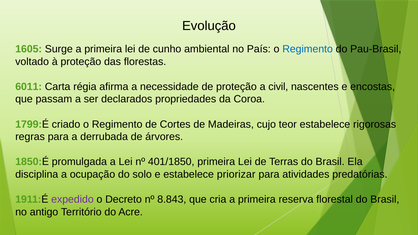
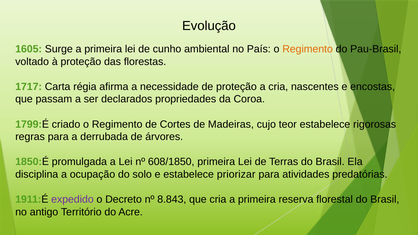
Regimento at (308, 49) colour: blue -> orange
6011: 6011 -> 1717
a civil: civil -> cria
401/1850: 401/1850 -> 608/1850
